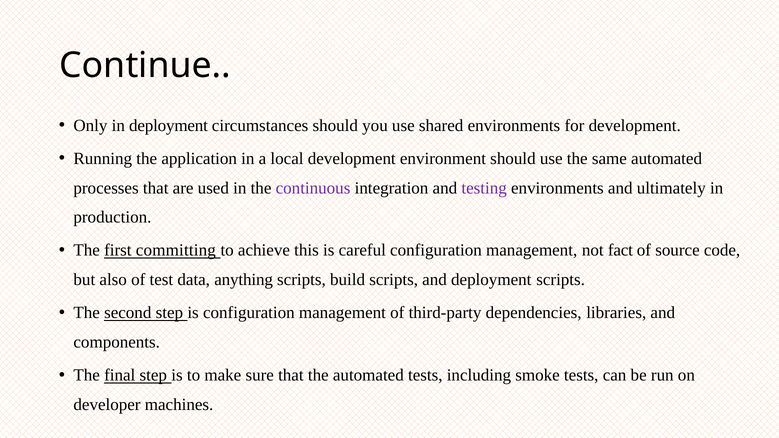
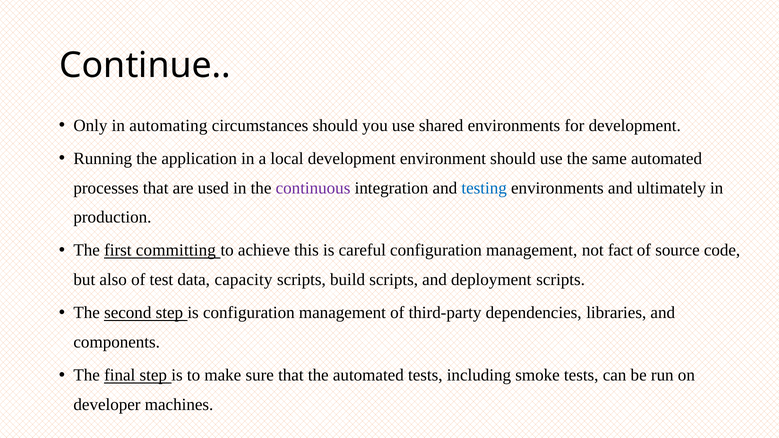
in deployment: deployment -> automating
testing colour: purple -> blue
anything: anything -> capacity
